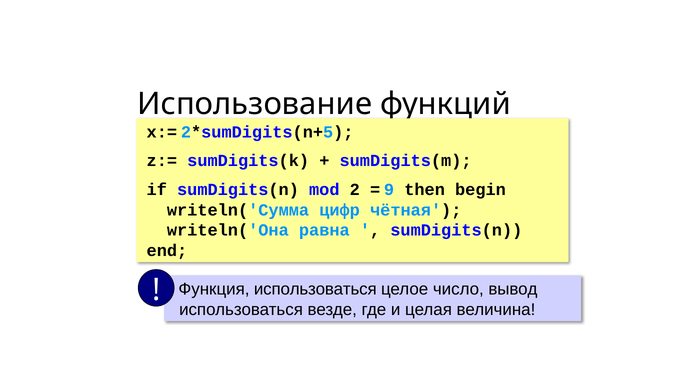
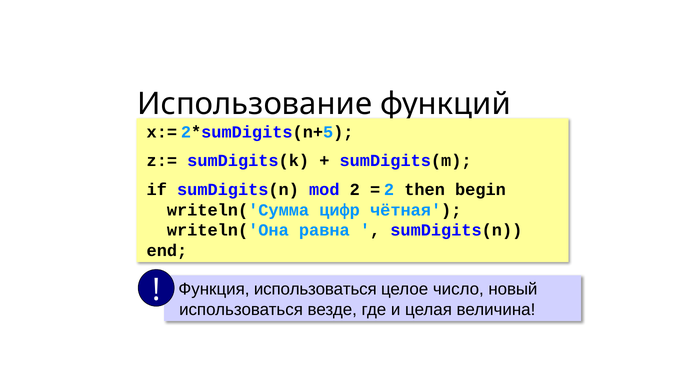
9 at (389, 190): 9 -> 2
вывод: вывод -> новый
